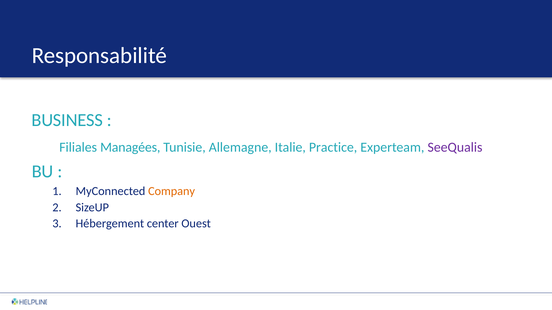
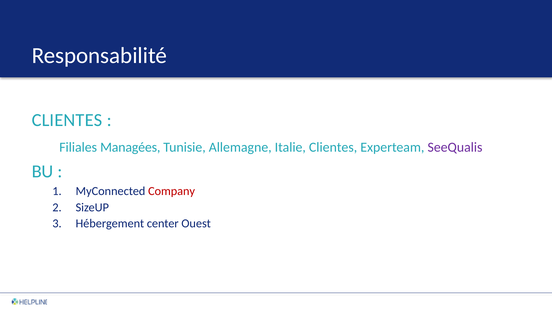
BUSINESS at (67, 120): BUSINESS -> CLIENTES
Italie Practice: Practice -> Clientes
Company colour: orange -> red
